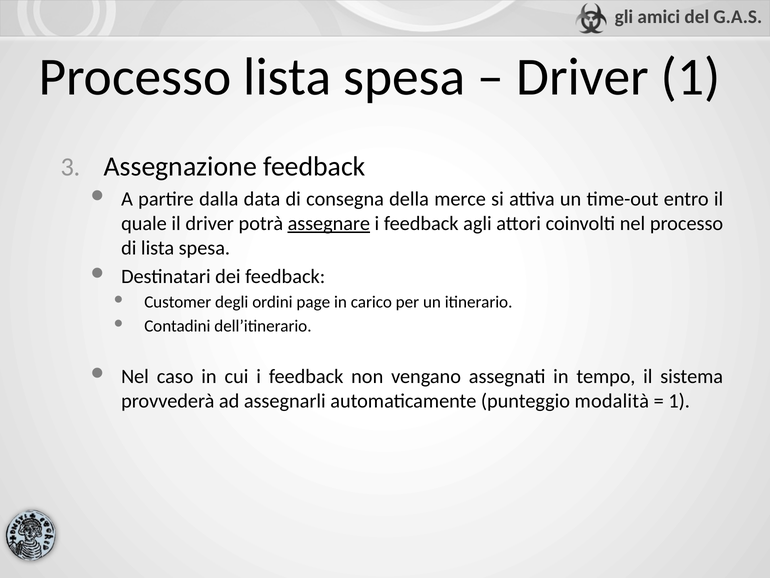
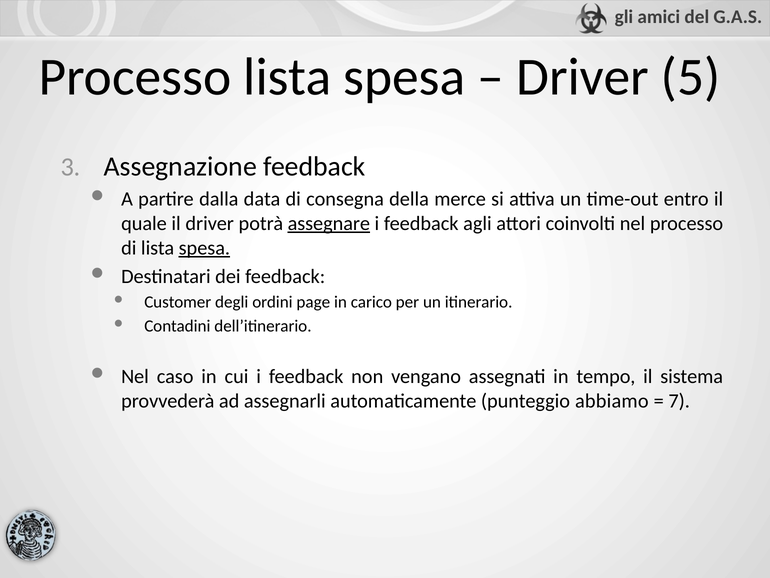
Driver 1: 1 -> 5
spesa at (204, 248) underline: none -> present
modalità: modalità -> abbiamo
1 at (679, 401): 1 -> 7
